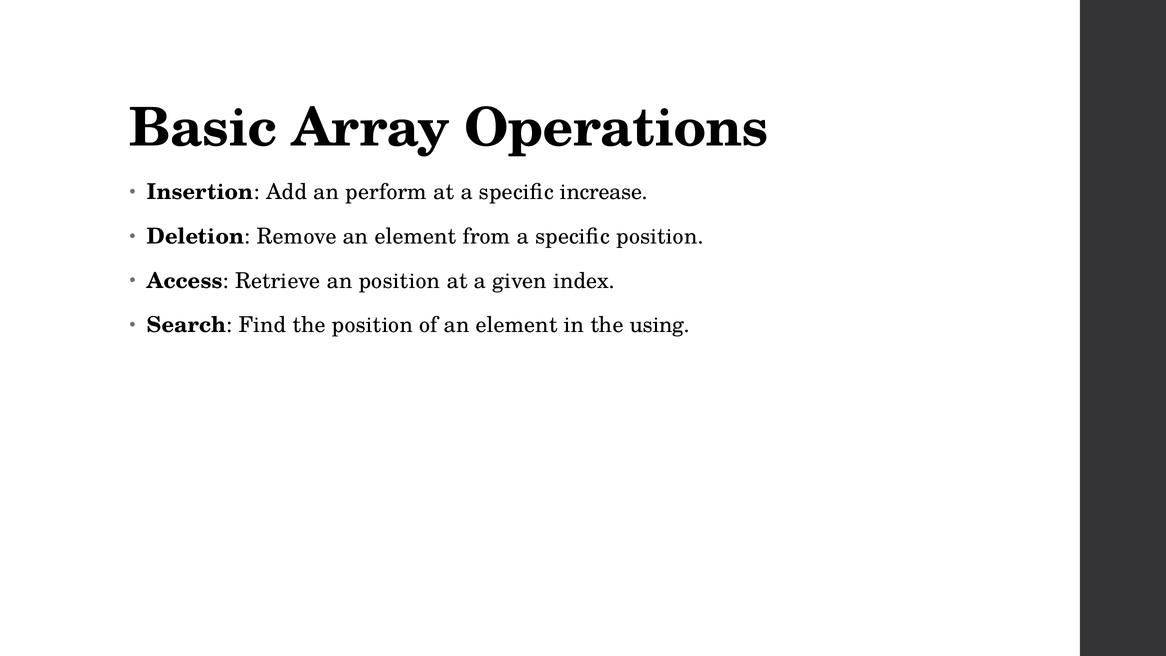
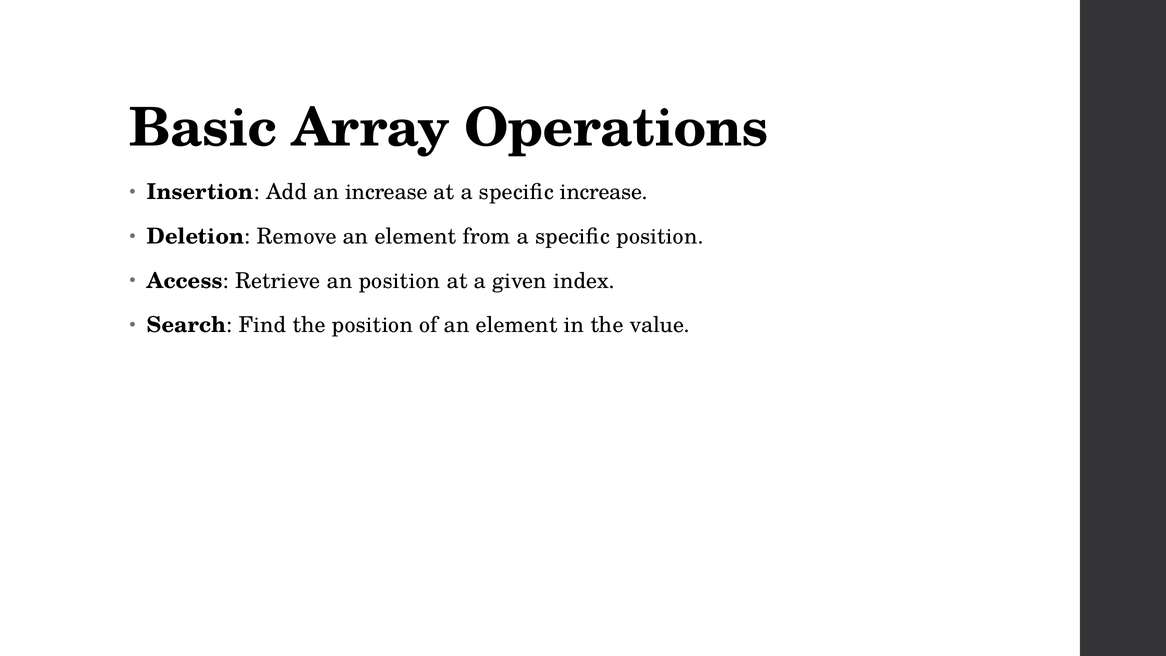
an perform: perform -> increase
using: using -> value
